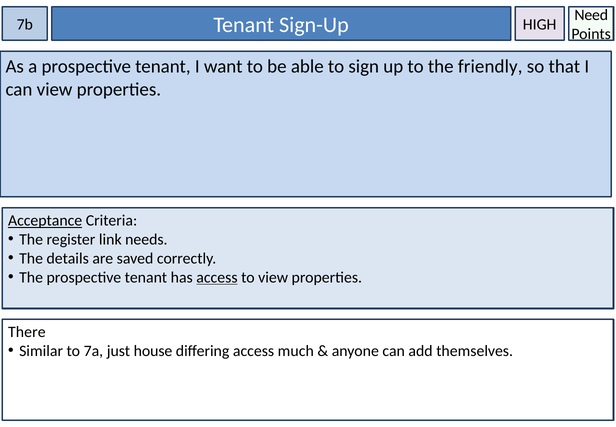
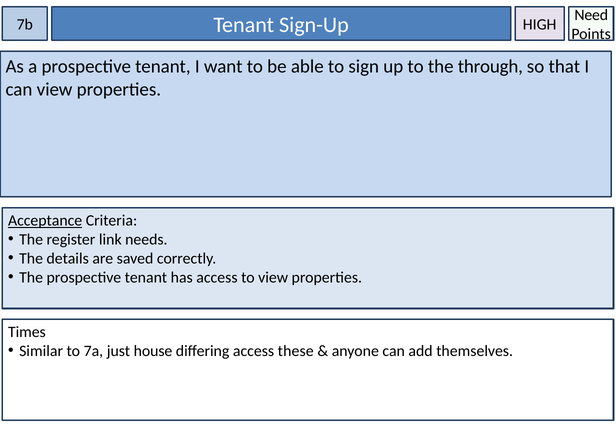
friendly: friendly -> through
access at (217, 277) underline: present -> none
There: There -> Times
much: much -> these
